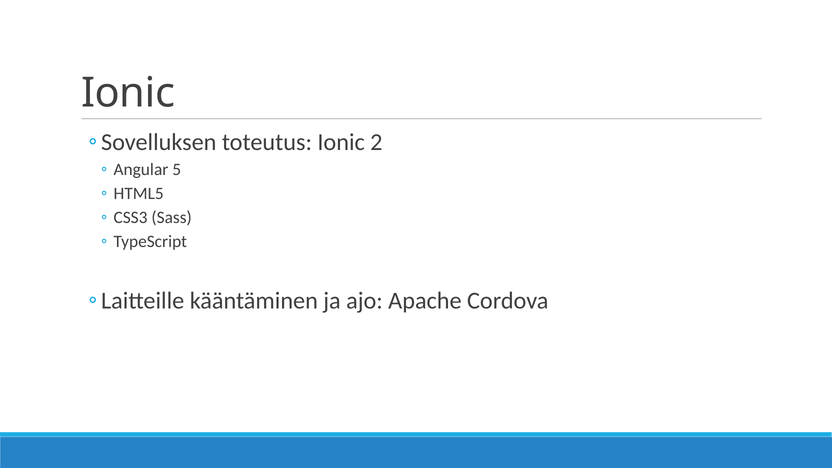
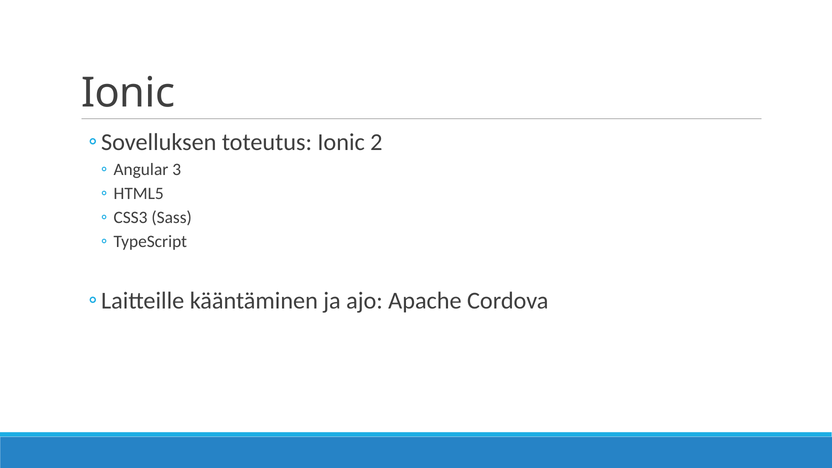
5: 5 -> 3
